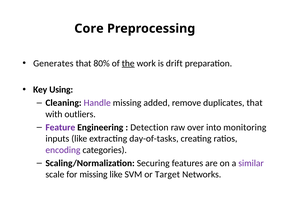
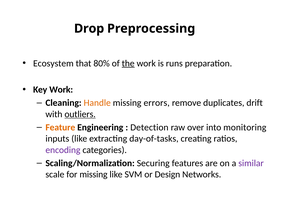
Core: Core -> Drop
Generates: Generates -> Ecosystem
drift: drift -> runs
Key Using: Using -> Work
Handle colour: purple -> orange
added: added -> errors
duplicates that: that -> drift
outliers underline: none -> present
Feature colour: purple -> orange
Target: Target -> Design
